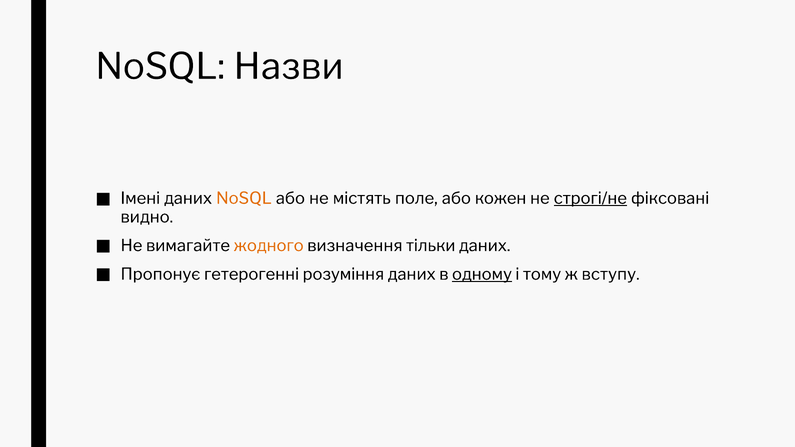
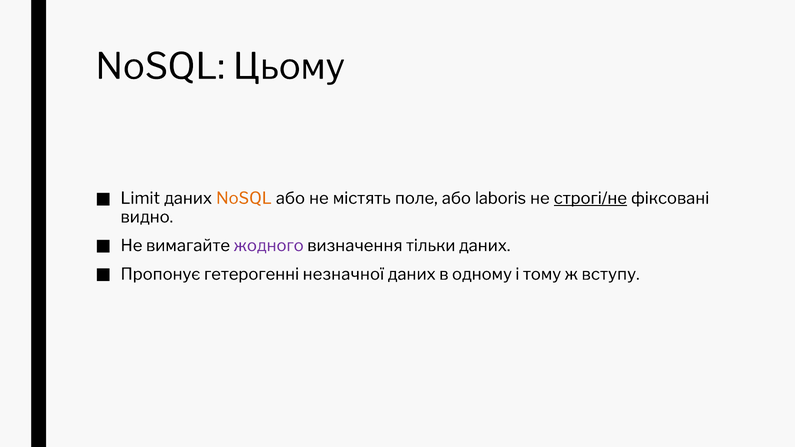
Назви: Назви -> Цьому
Імені: Імені -> Limit
кожен: кожен -> laboris
жодного colour: orange -> purple
розуміння: розуміння -> незначної
одному underline: present -> none
